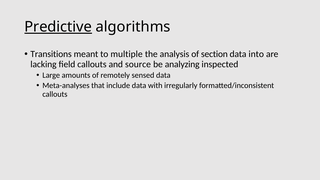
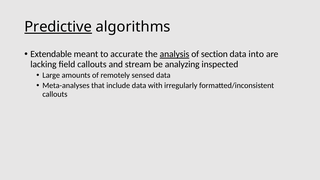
Transitions: Transitions -> Extendable
multiple: multiple -> accurate
analysis underline: none -> present
source: source -> stream
